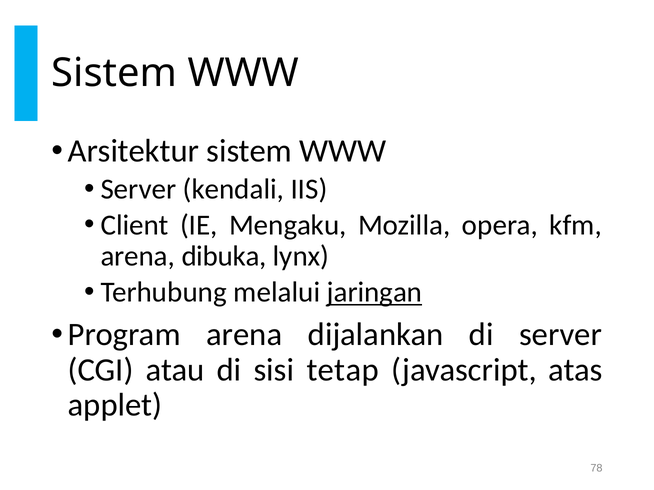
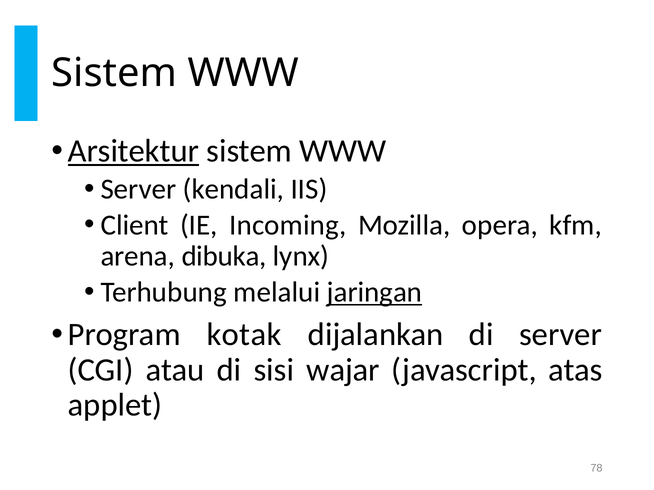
Arsitektur underline: none -> present
Mengaku: Mengaku -> Incoming
Program arena: arena -> kotak
tetap: tetap -> wajar
